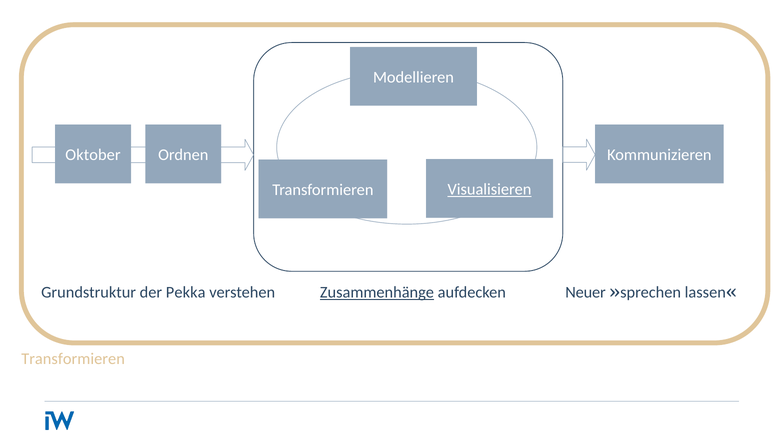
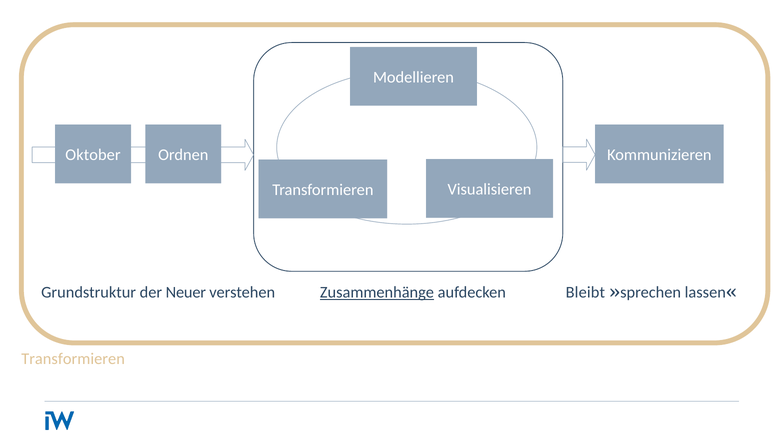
Visualisieren underline: present -> none
Pekka: Pekka -> Neuer
Neuer: Neuer -> Bleibt
